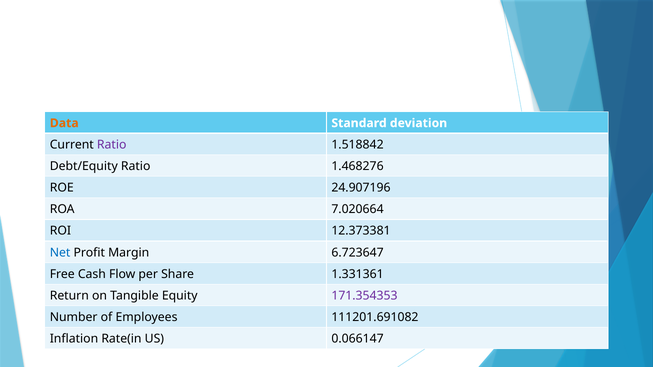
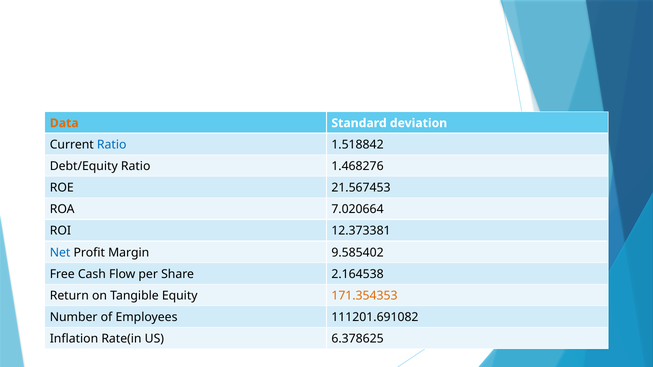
Ratio at (112, 145) colour: purple -> blue
24.907196: 24.907196 -> 21.567453
6.723647: 6.723647 -> 9.585402
1.331361: 1.331361 -> 2.164538
171.354353 colour: purple -> orange
0.066147: 0.066147 -> 6.378625
